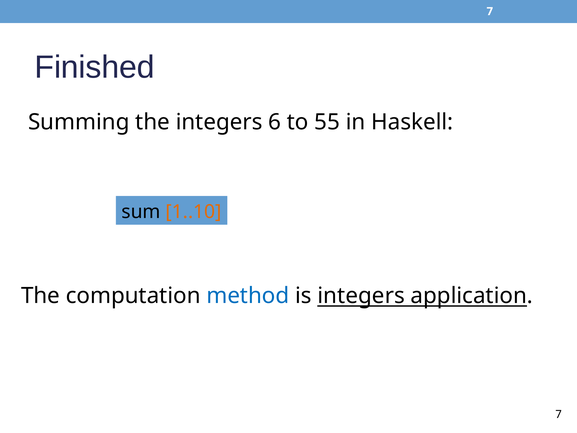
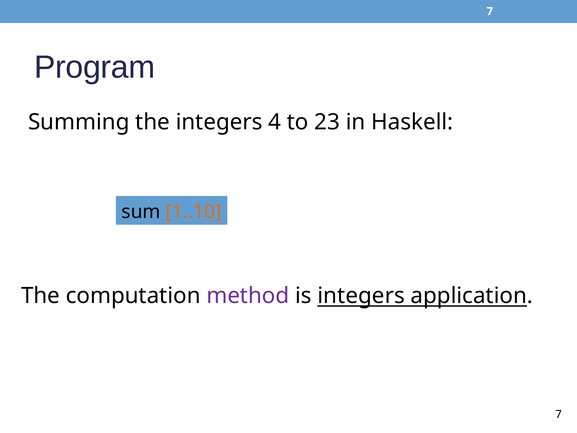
Finished: Finished -> Program
6: 6 -> 4
55: 55 -> 23
method colour: blue -> purple
